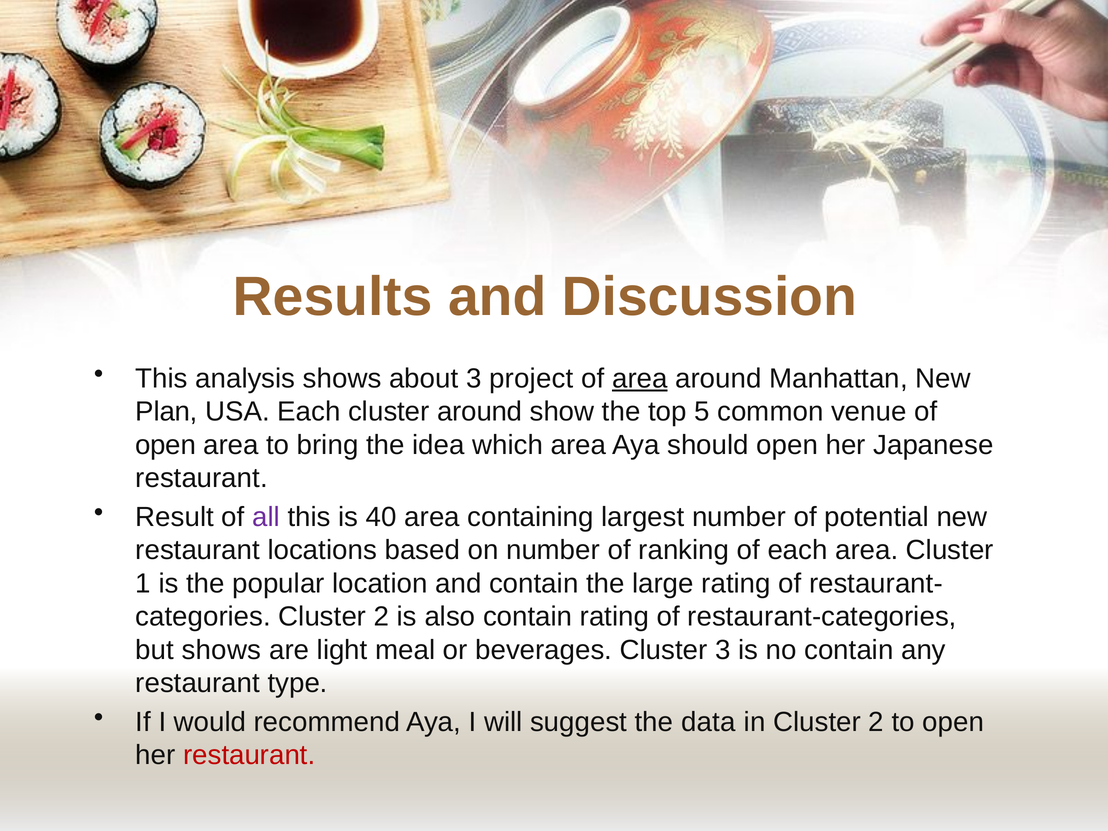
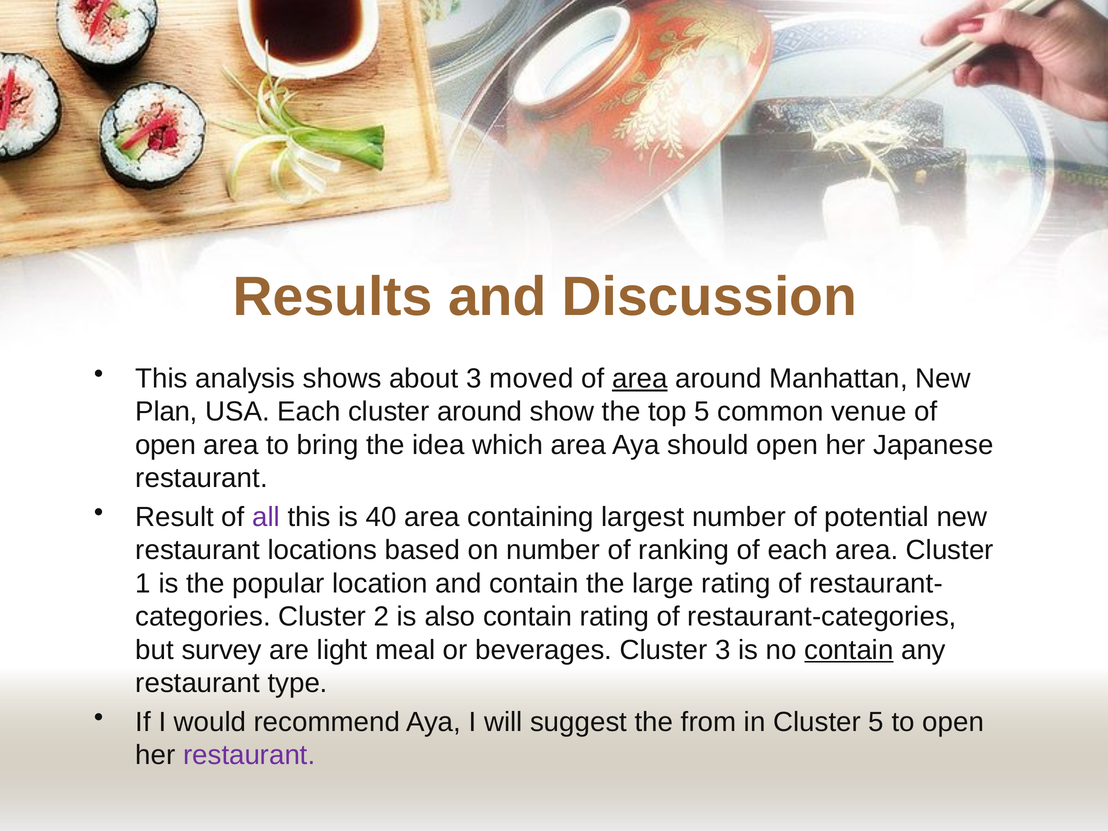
project: project -> moved
but shows: shows -> survey
contain at (849, 650) underline: none -> present
data: data -> from
in Cluster 2: 2 -> 5
restaurant at (249, 755) colour: red -> purple
